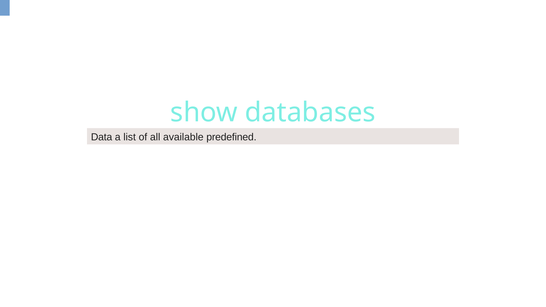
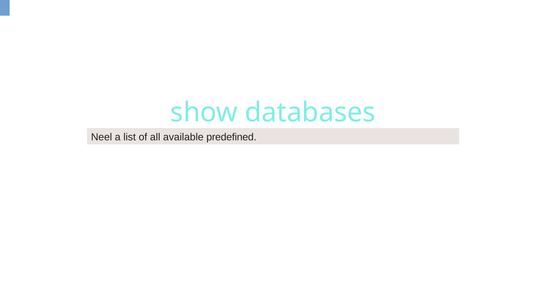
Data: Data -> Neel
